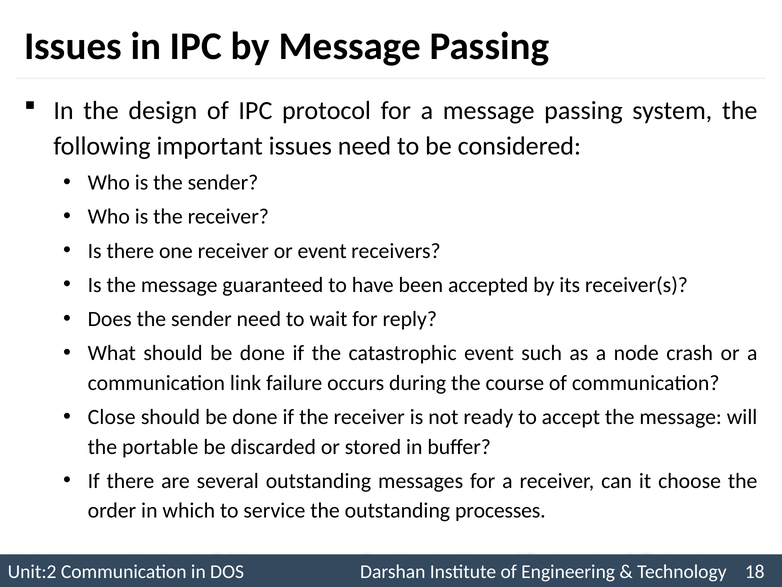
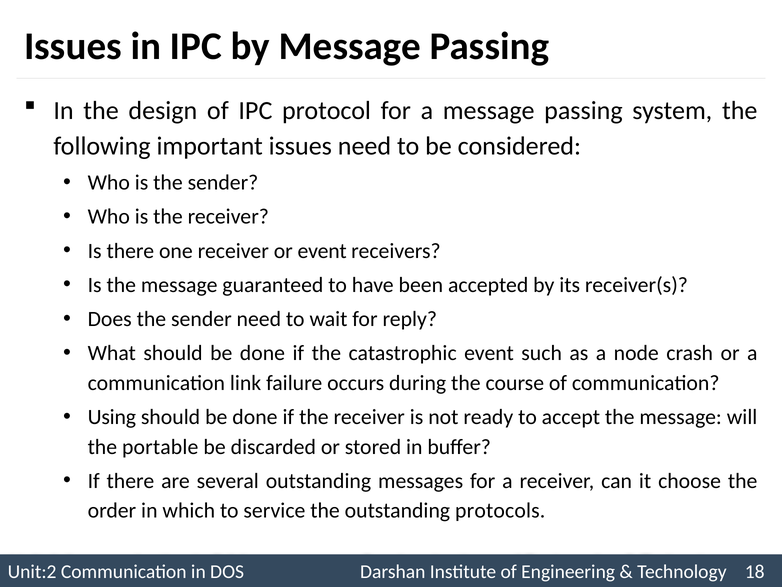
Close: Close -> Using
processes: processes -> protocols
